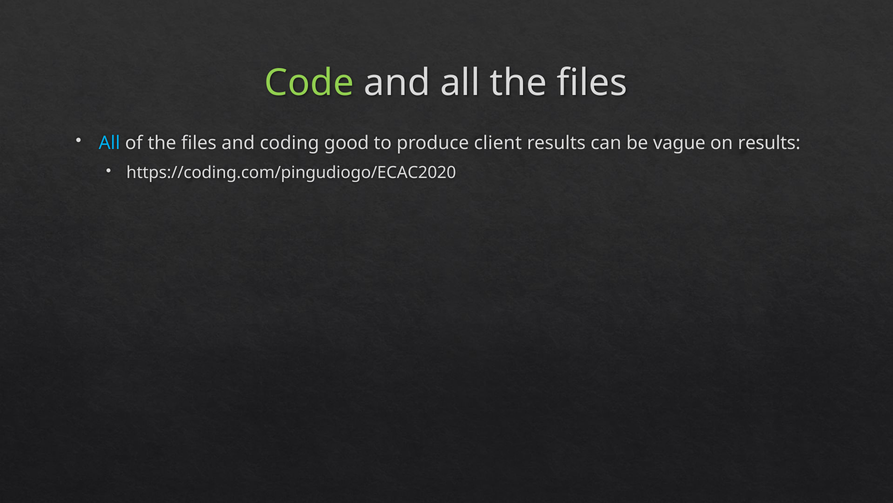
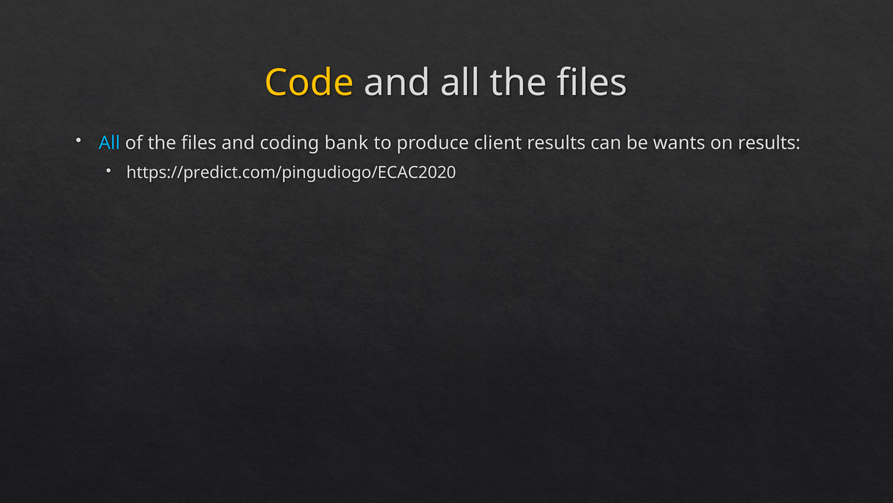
Code colour: light green -> yellow
good: good -> bank
vague: vague -> wants
https://coding.com/pingudiogo/ECAC2020: https://coding.com/pingudiogo/ECAC2020 -> https://predict.com/pingudiogo/ECAC2020
